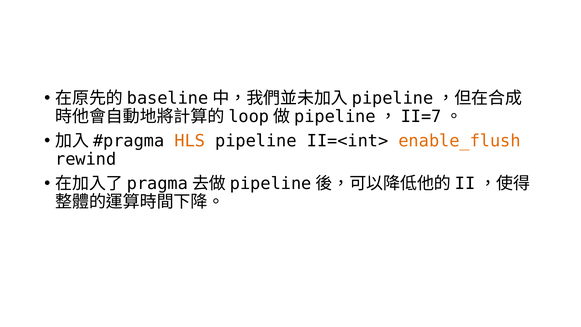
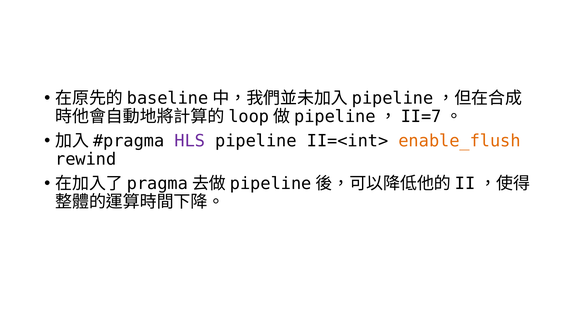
HLS colour: orange -> purple
